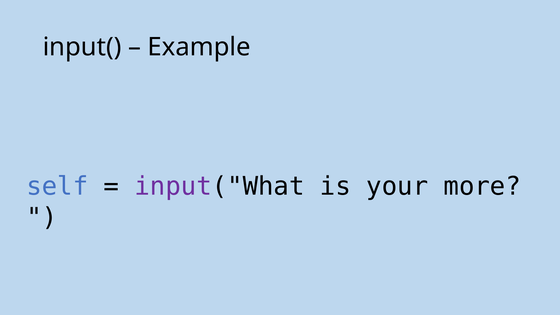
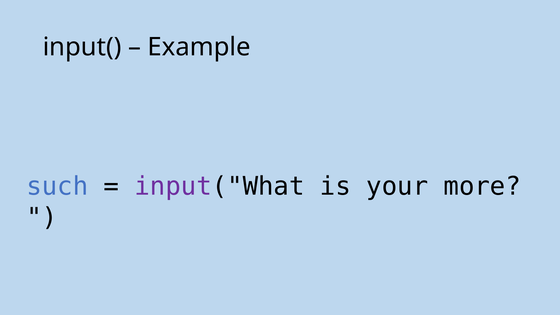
self: self -> such
